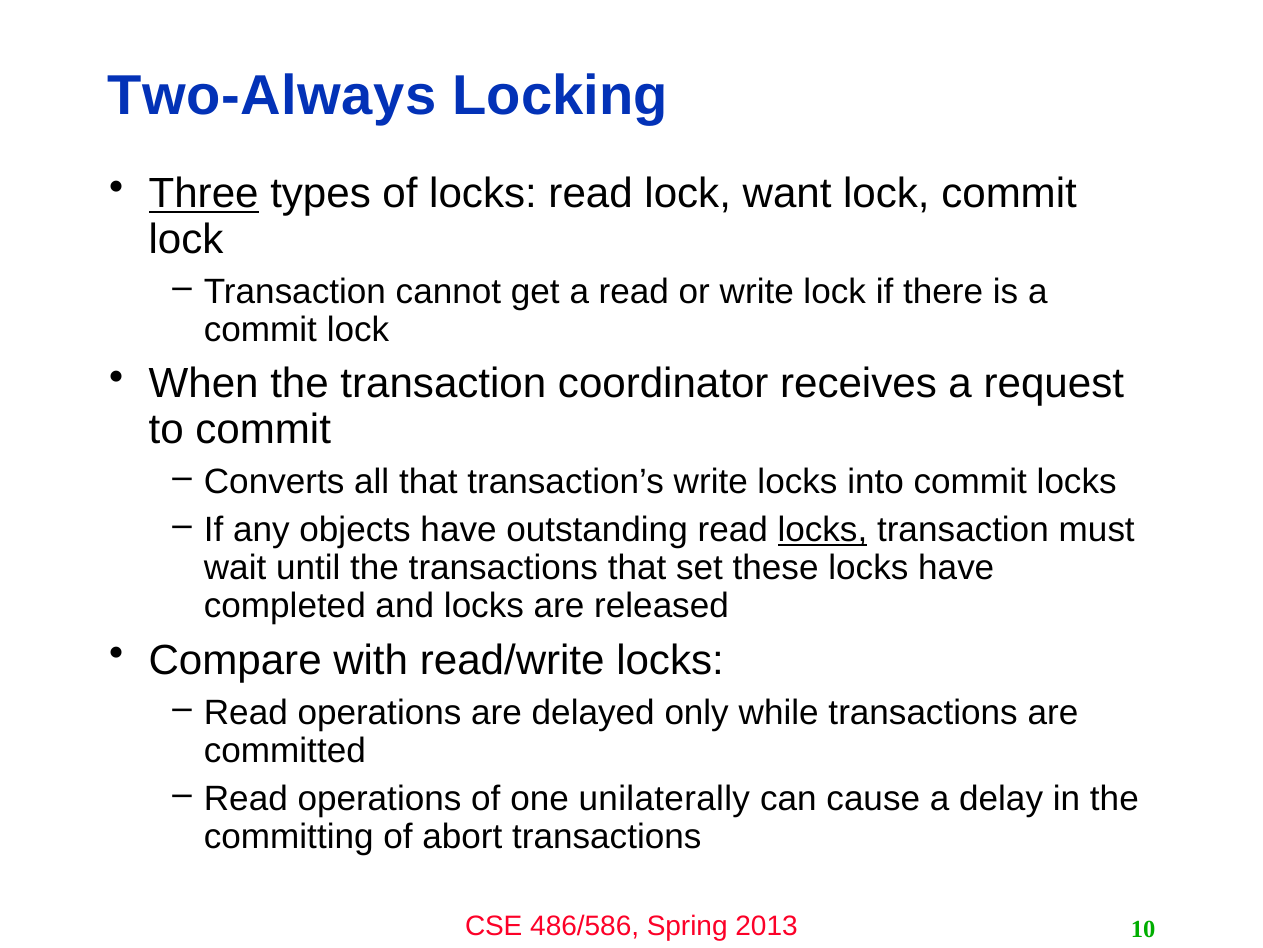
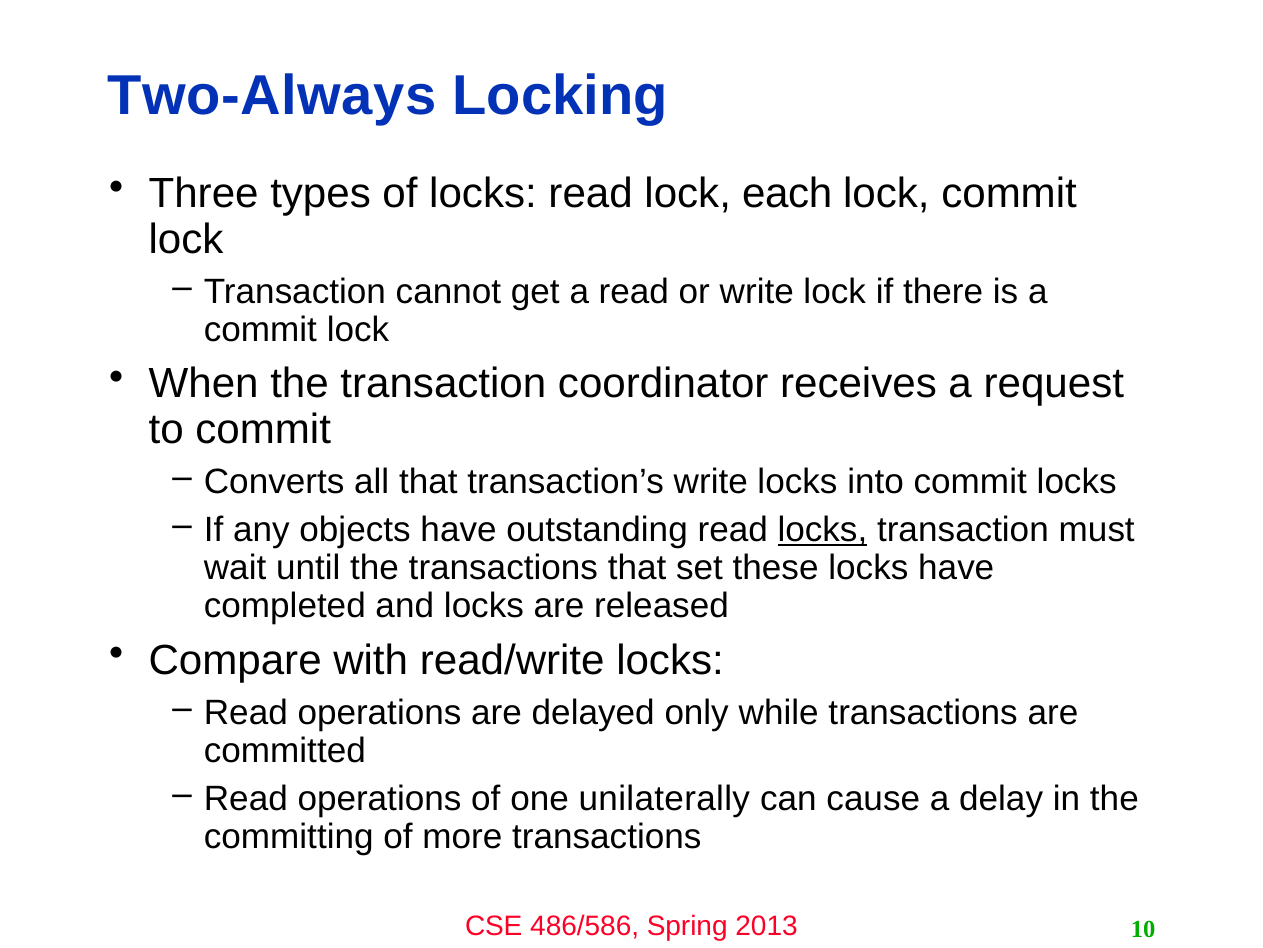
Three underline: present -> none
want: want -> each
abort: abort -> more
